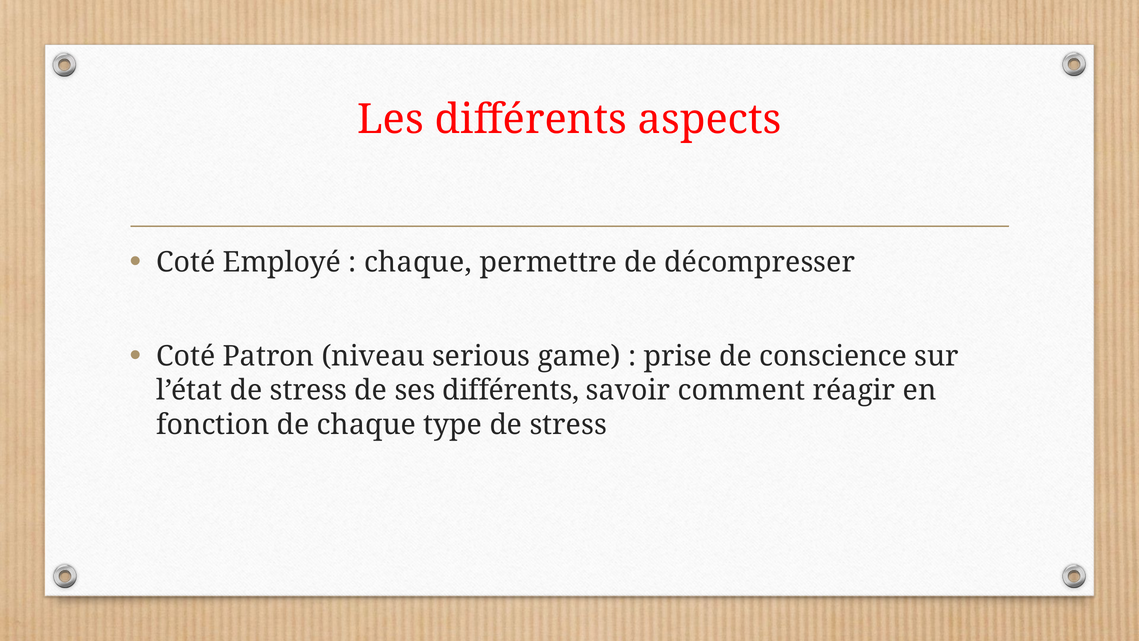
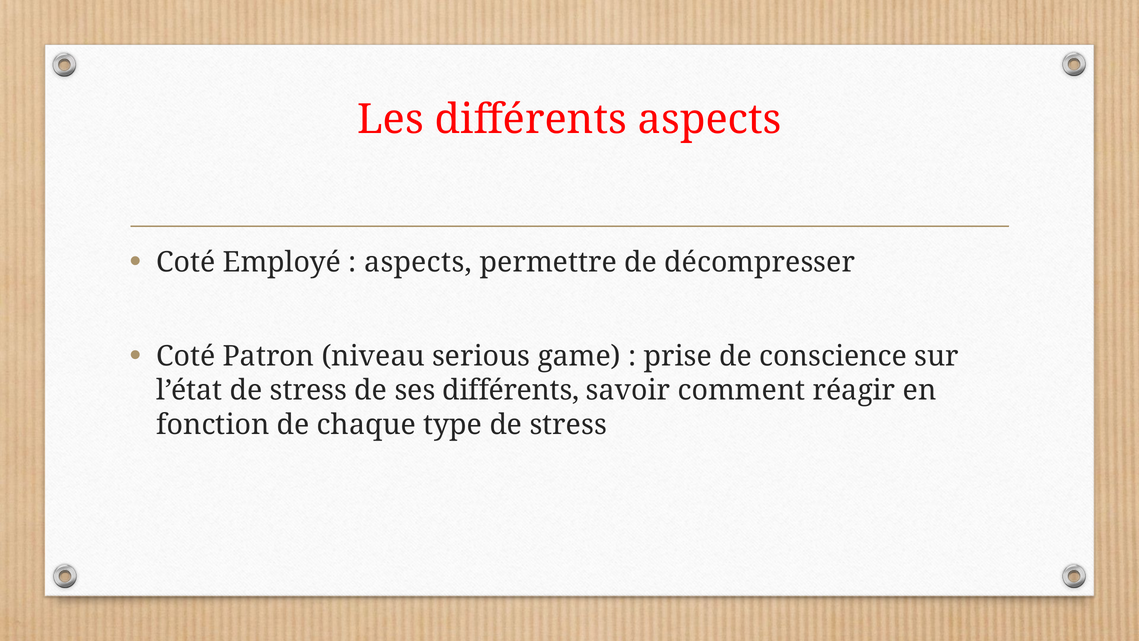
chaque at (418, 262): chaque -> aspects
